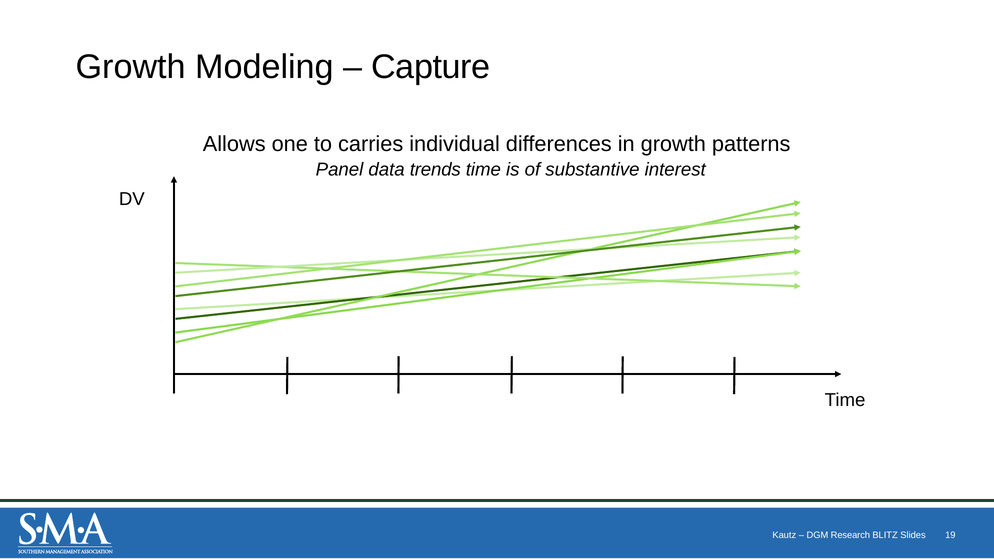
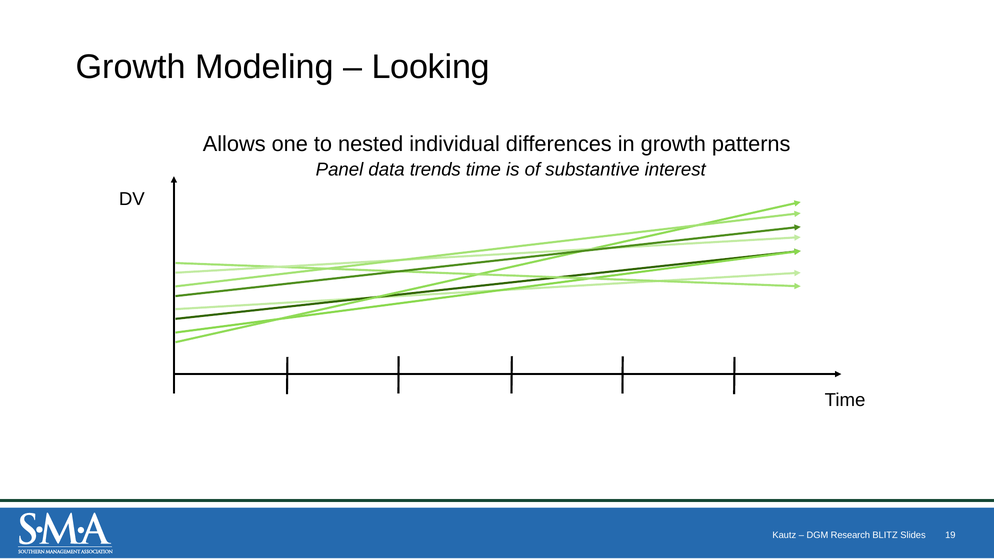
Capture: Capture -> Looking
carries: carries -> nested
